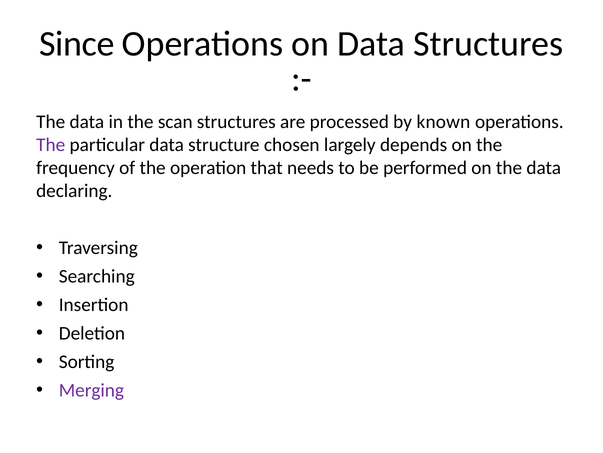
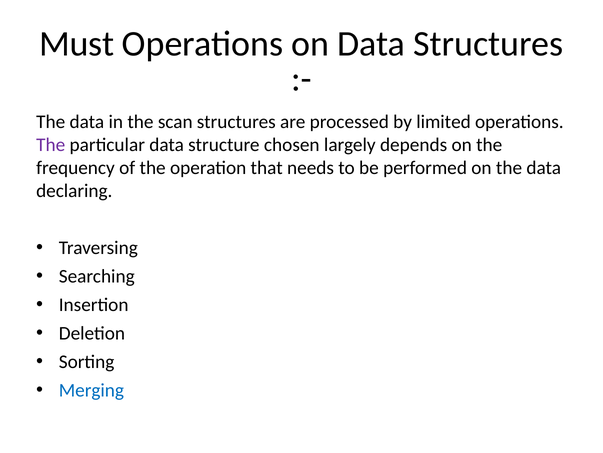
Since: Since -> Must
known: known -> limited
Merging colour: purple -> blue
